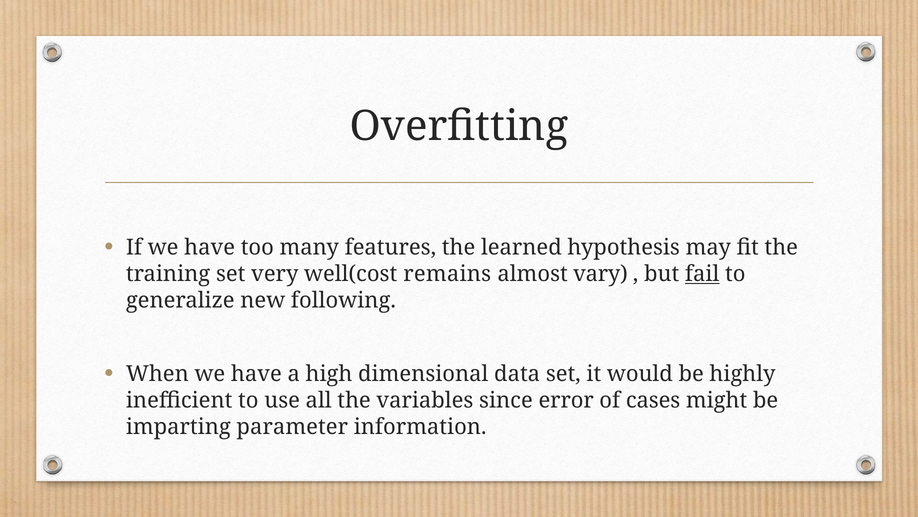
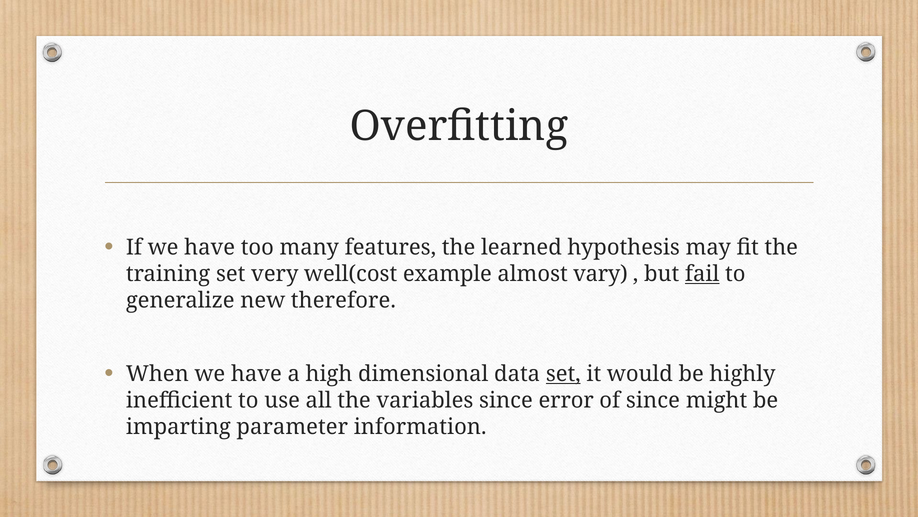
remains: remains -> example
following: following -> therefore
set at (563, 374) underline: none -> present
of cases: cases -> since
